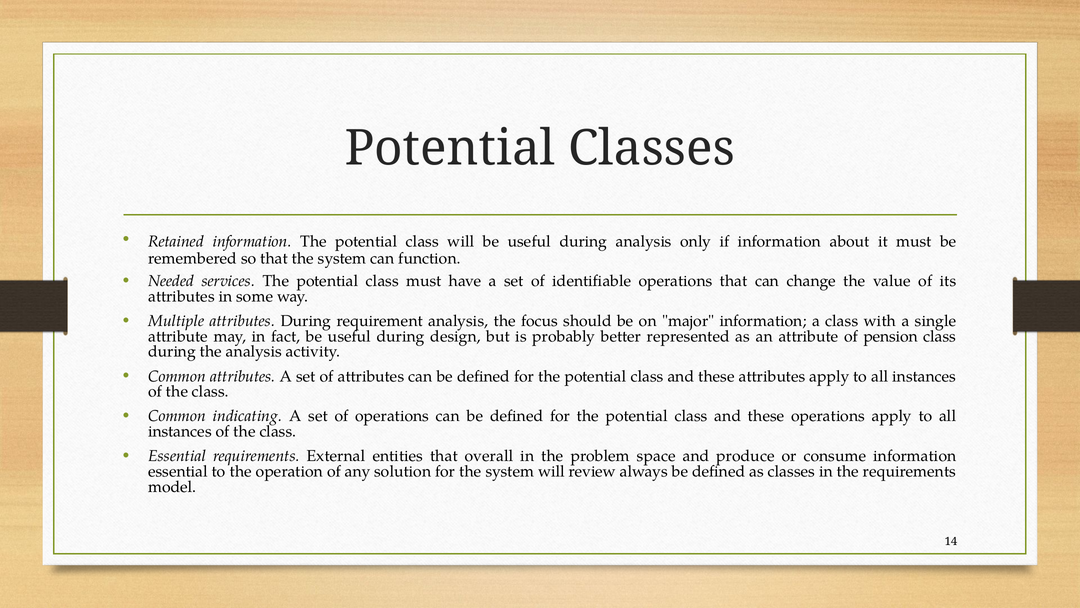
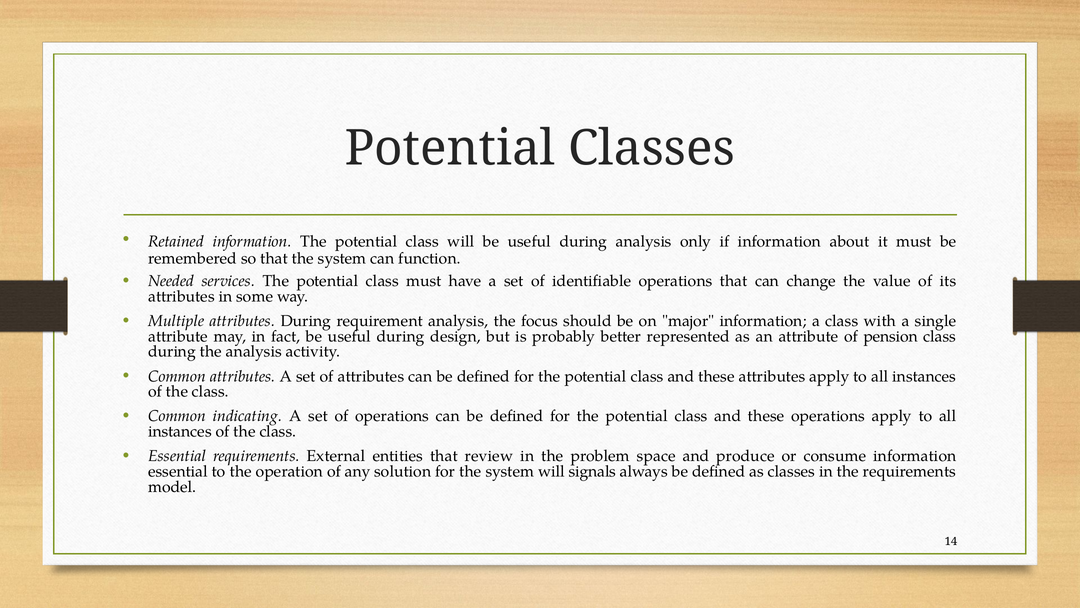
overall: overall -> review
review: review -> signals
